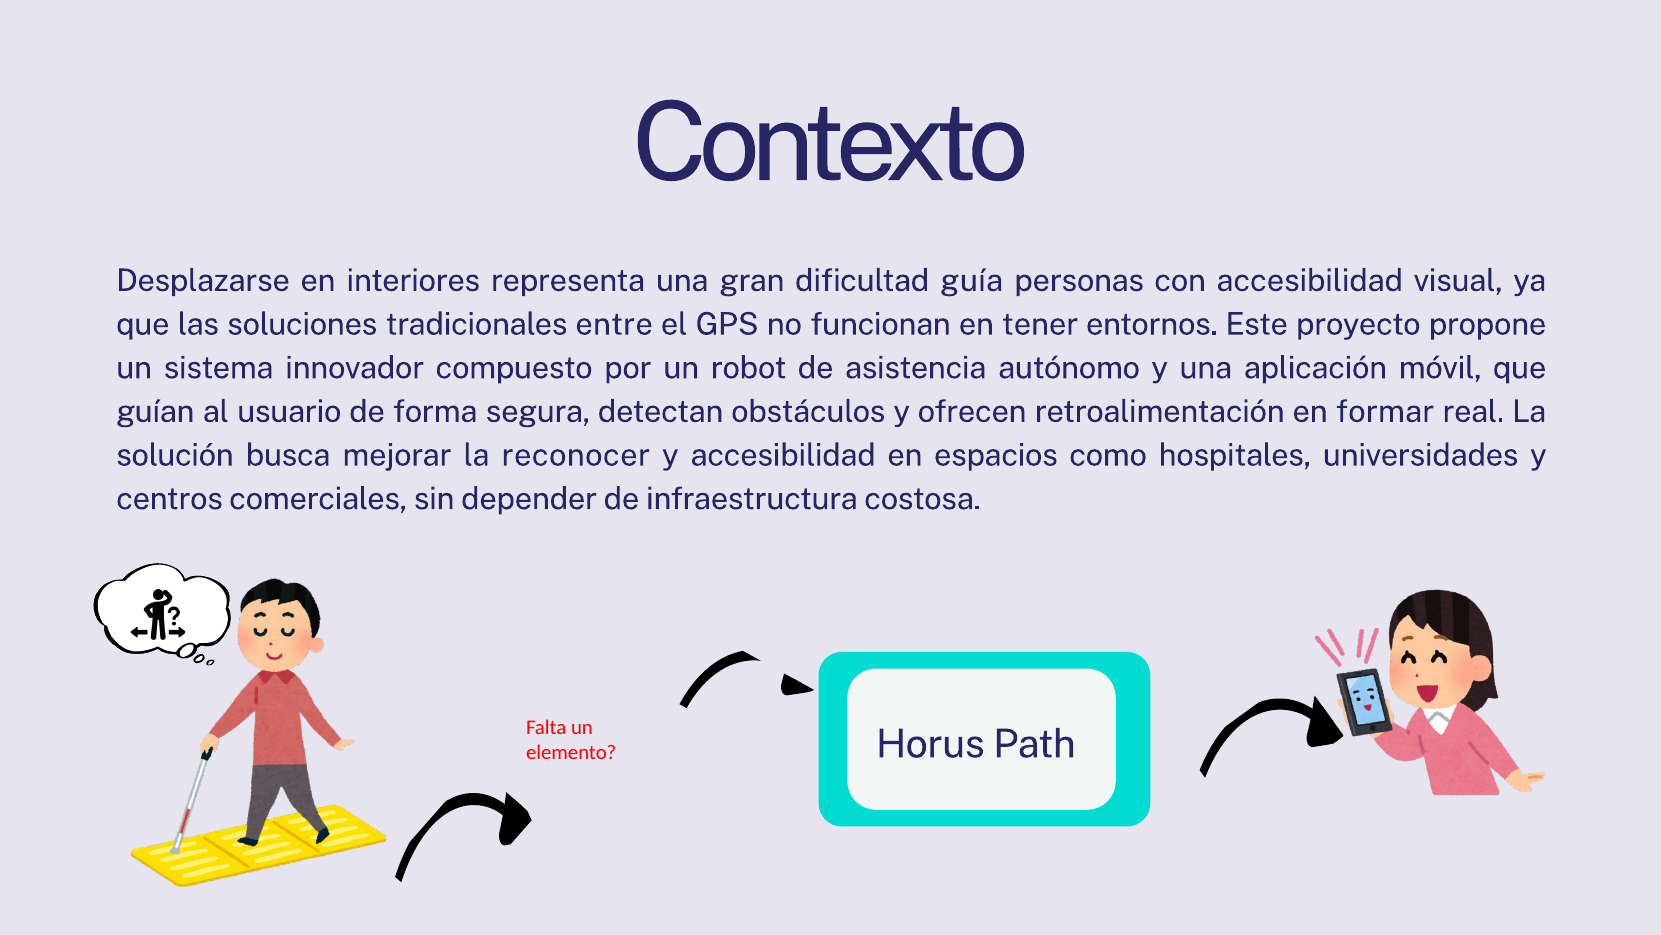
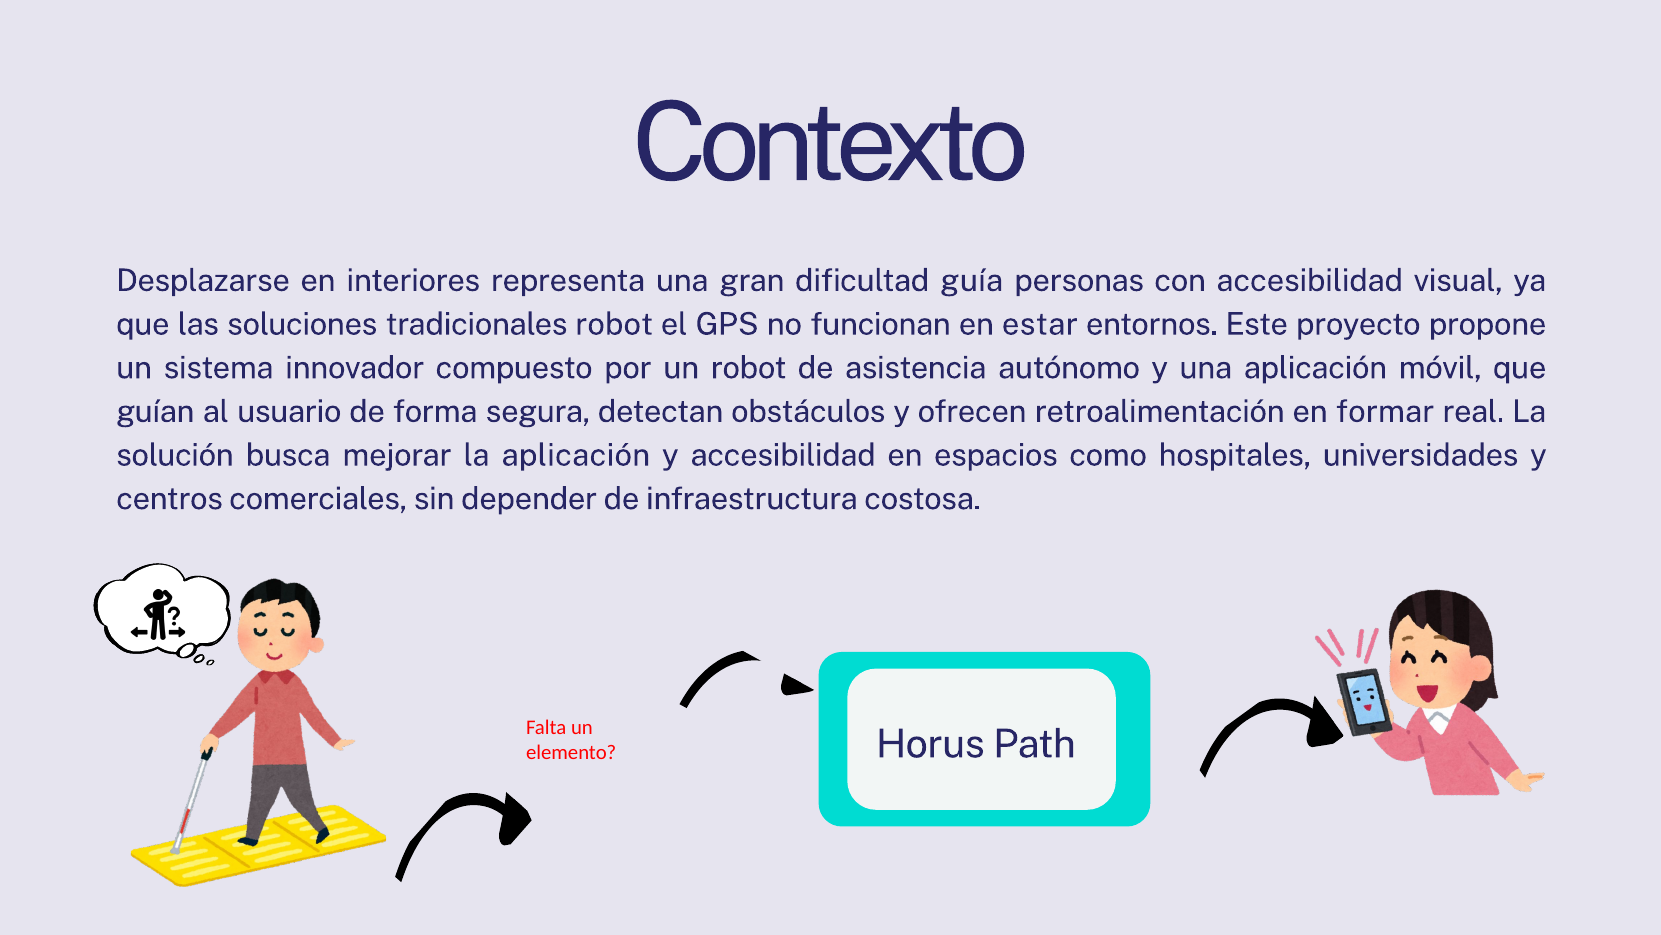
tradicionales entre: entre -> robot
tener: tener -> estar
la reconocer: reconocer -> aplicación
